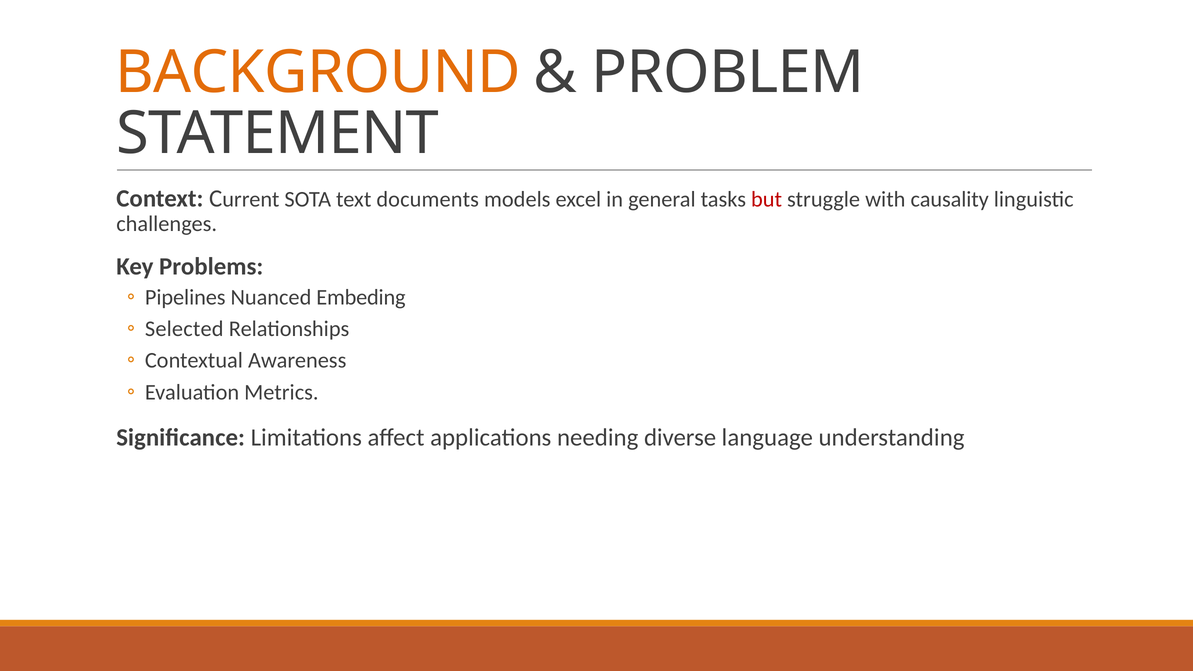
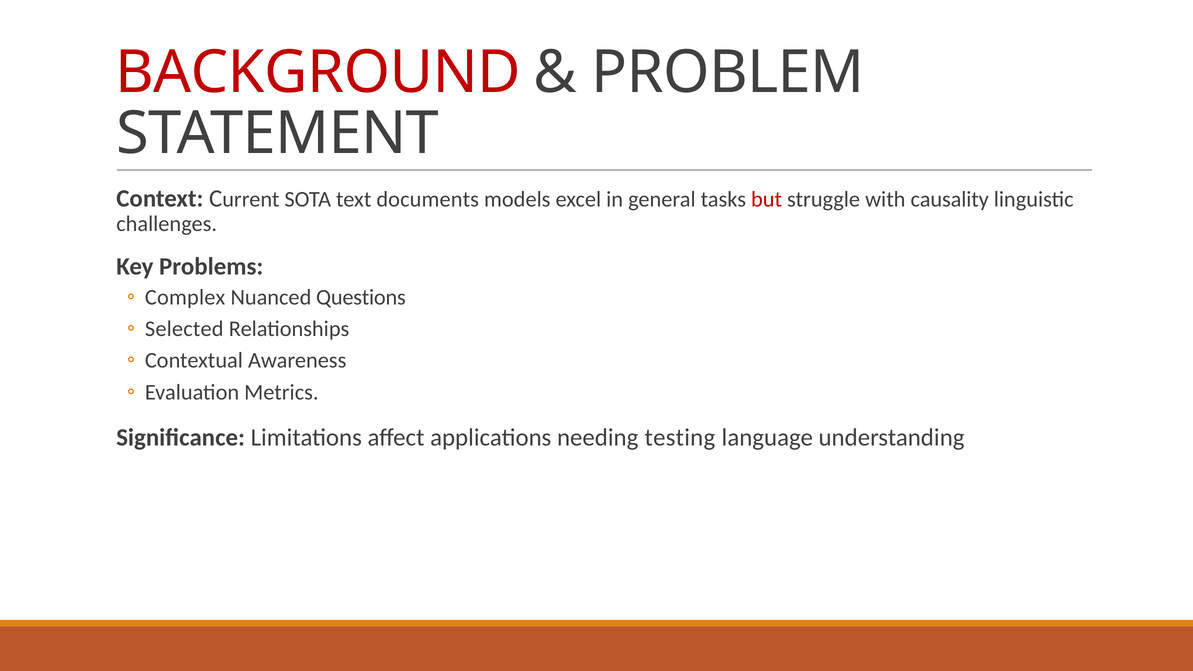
BACKGROUND colour: orange -> red
Pipelines: Pipelines -> Complex
Embeding: Embeding -> Questions
diverse: diverse -> testing
